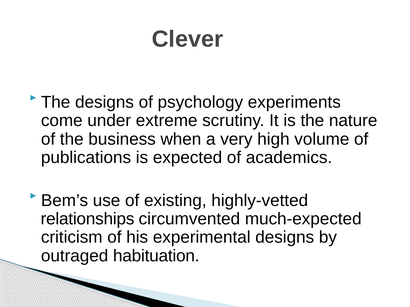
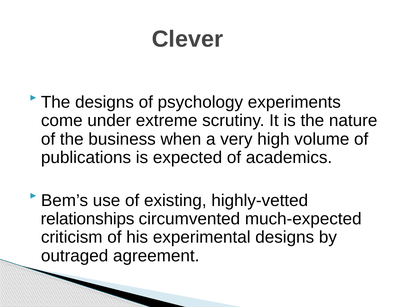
habituation: habituation -> agreement
